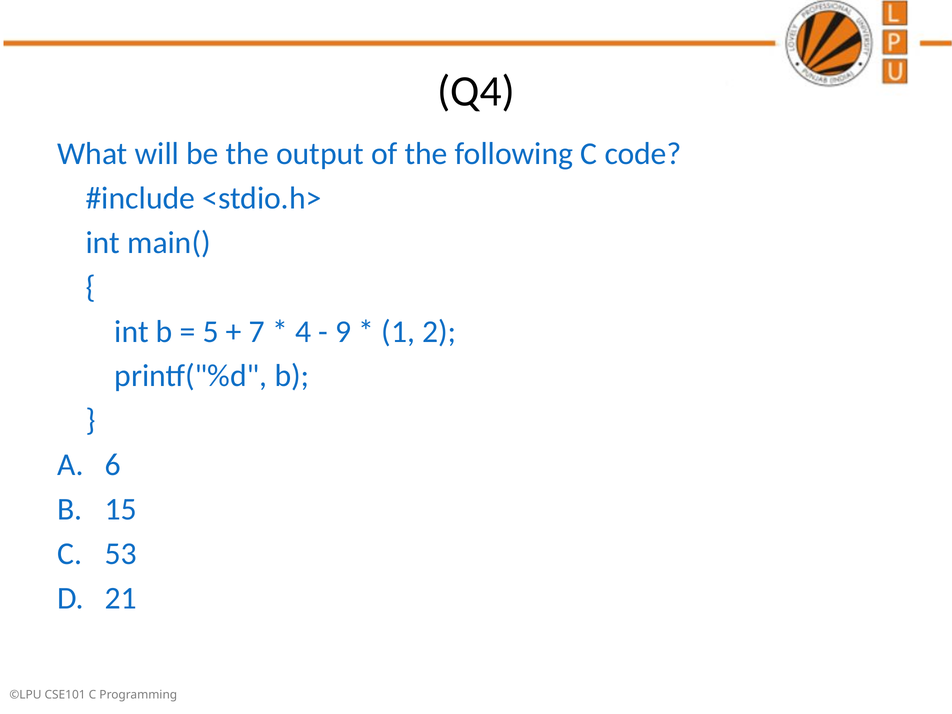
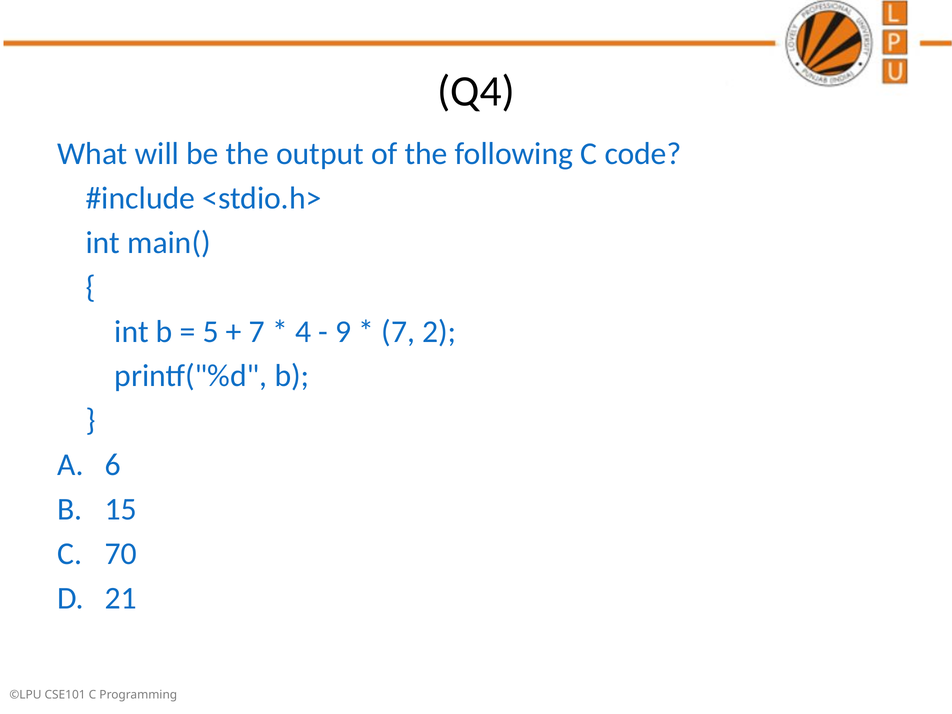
1 at (398, 332): 1 -> 7
53: 53 -> 70
